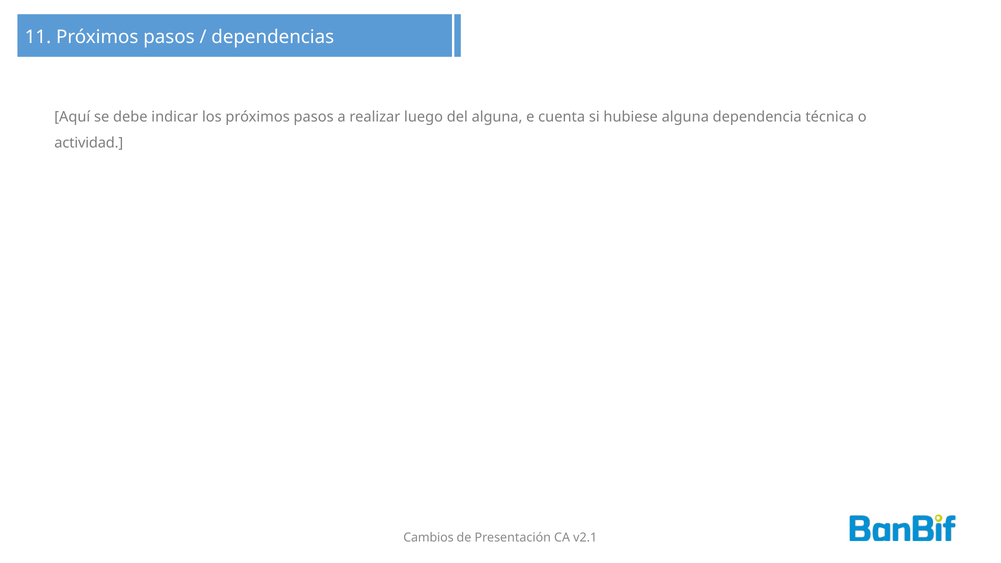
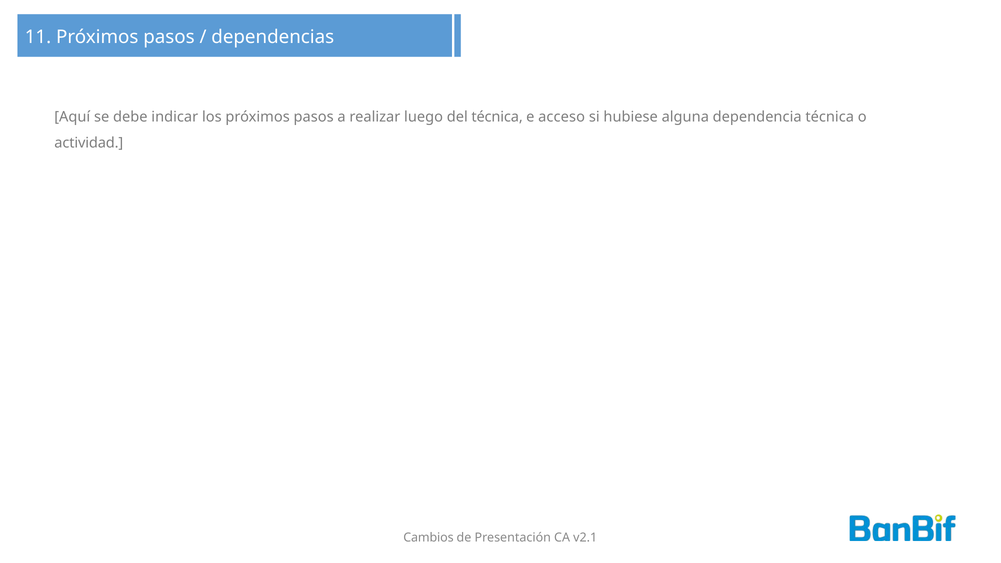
del alguna: alguna -> técnica
cuenta: cuenta -> acceso
